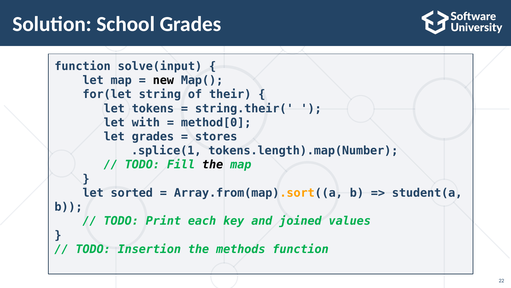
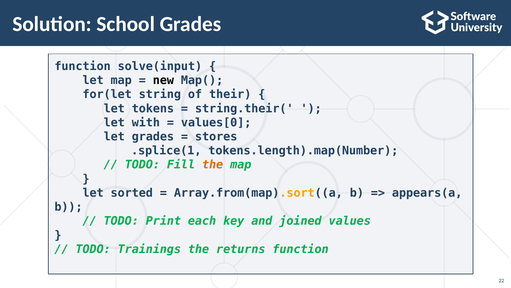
method[0: method[0 -> values[0
the at (213, 164) colour: black -> orange
student(a: student(a -> appears(a
Insertion: Insertion -> Trainings
methods: methods -> returns
